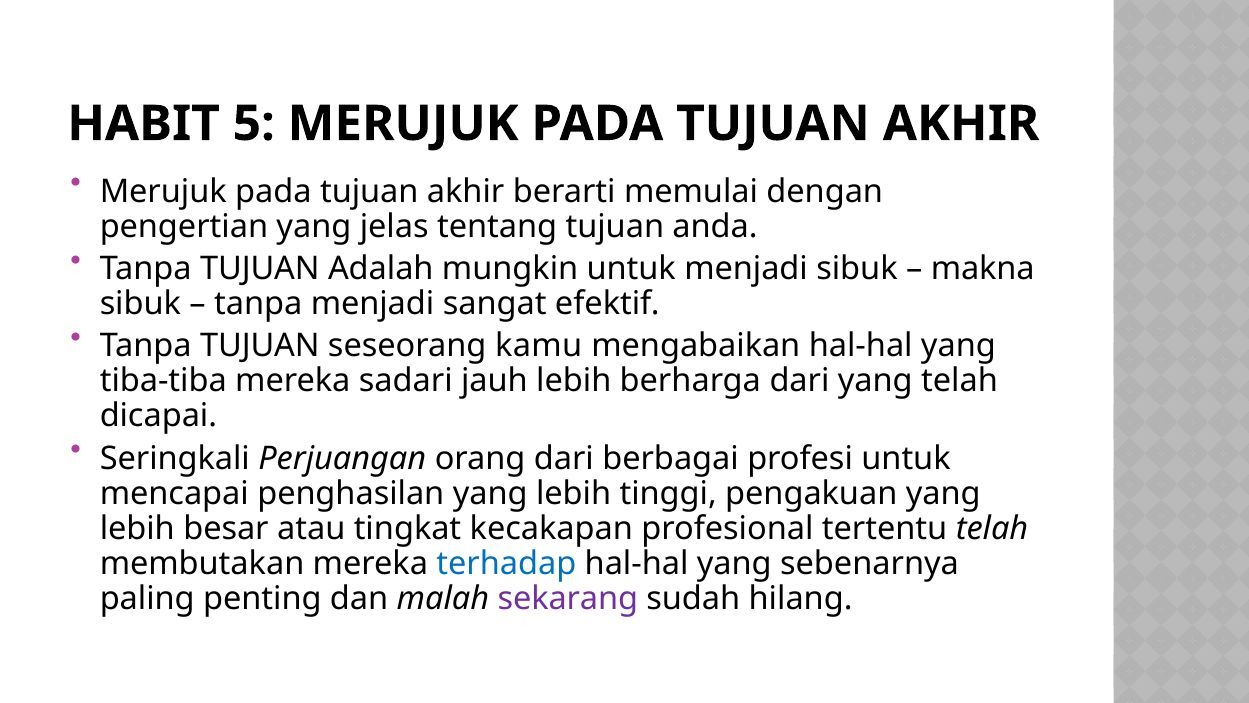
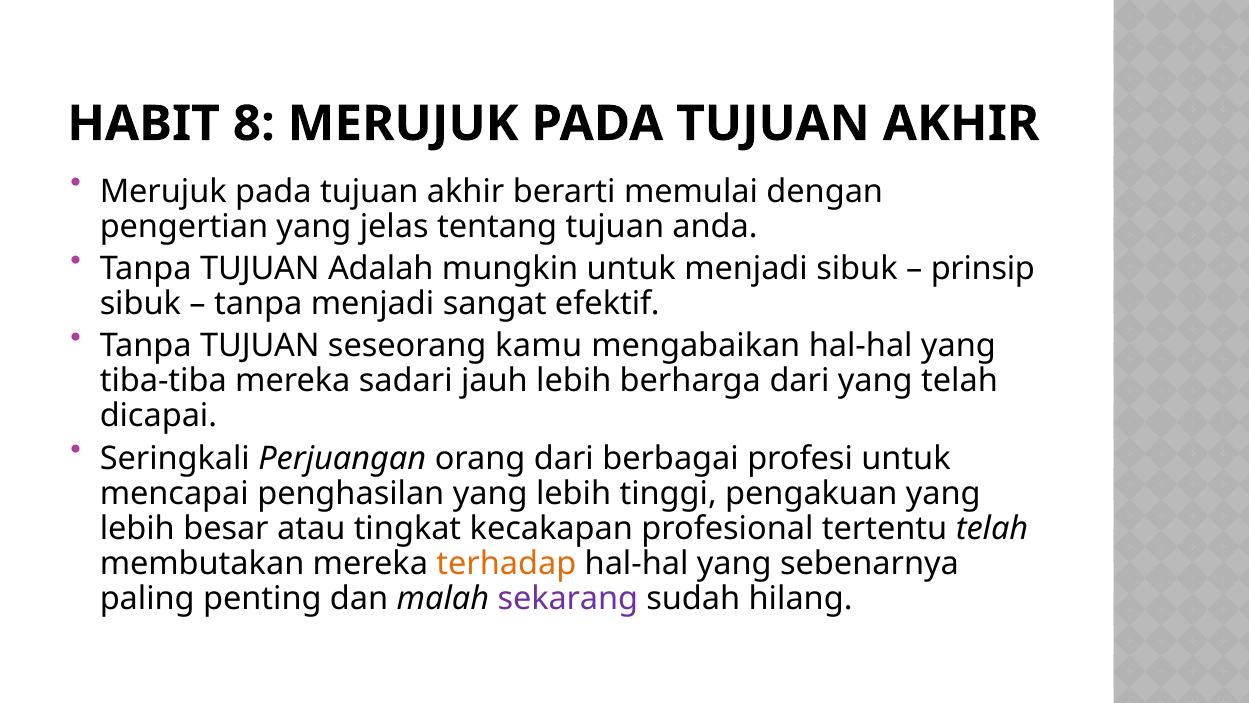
5: 5 -> 8
makna: makna -> prinsip
terhadap colour: blue -> orange
